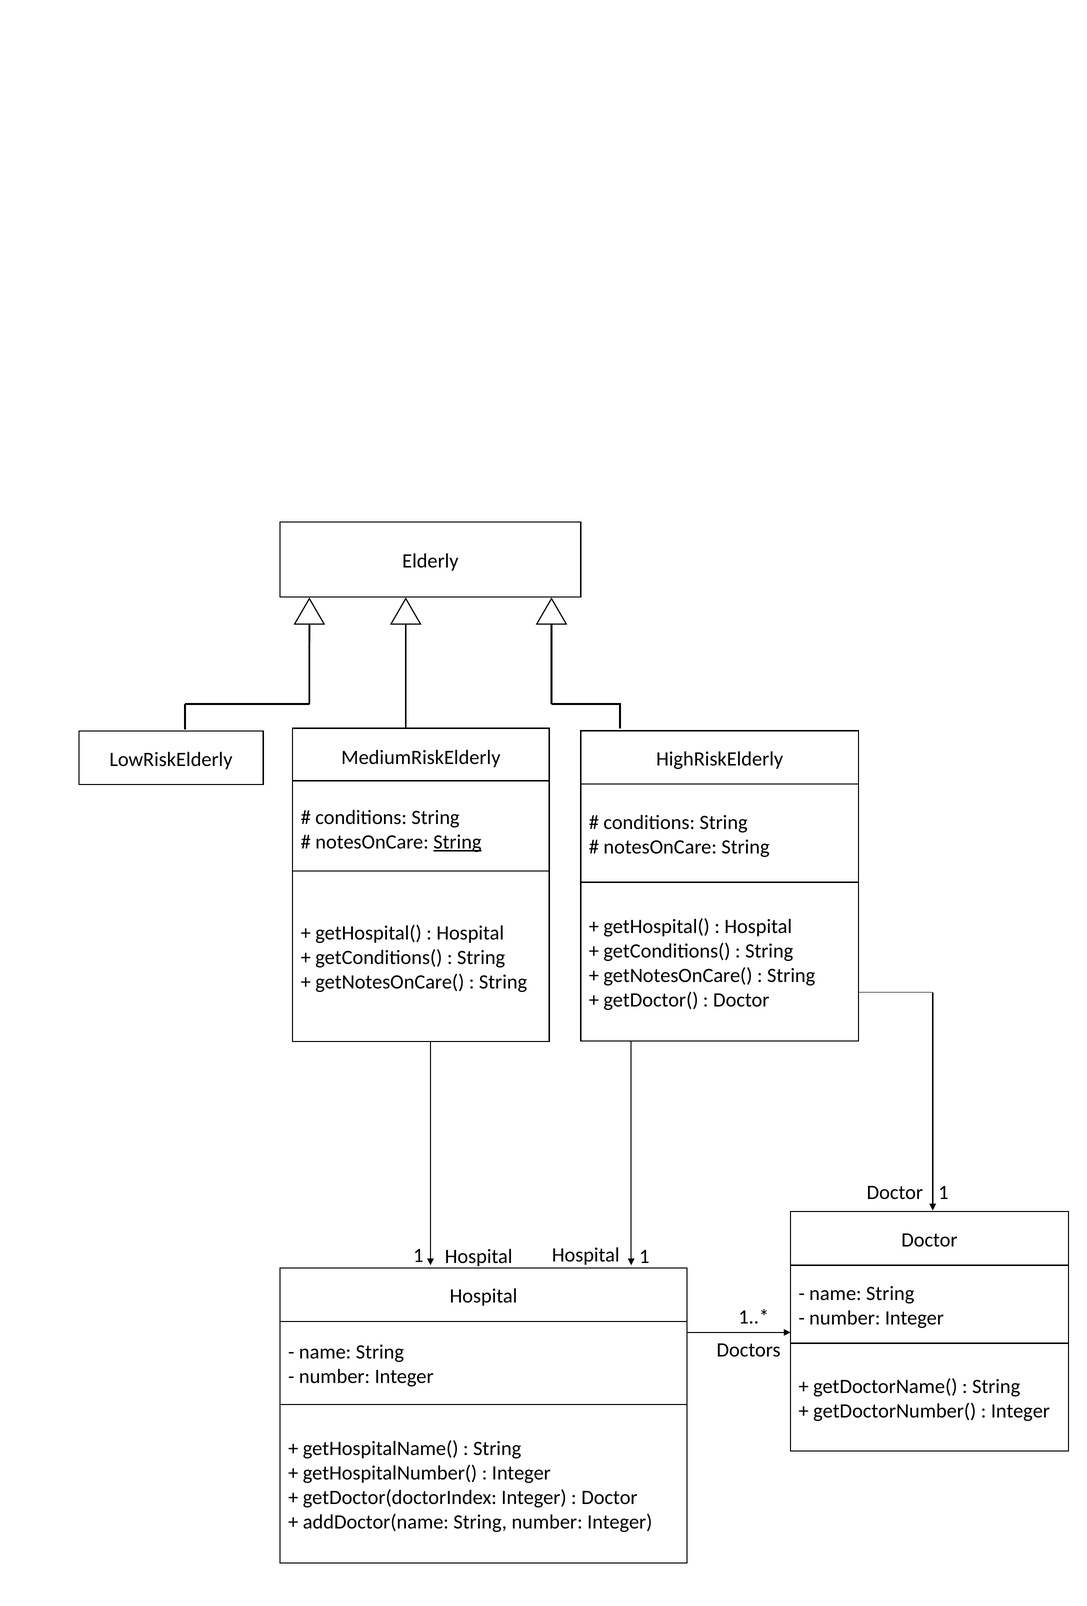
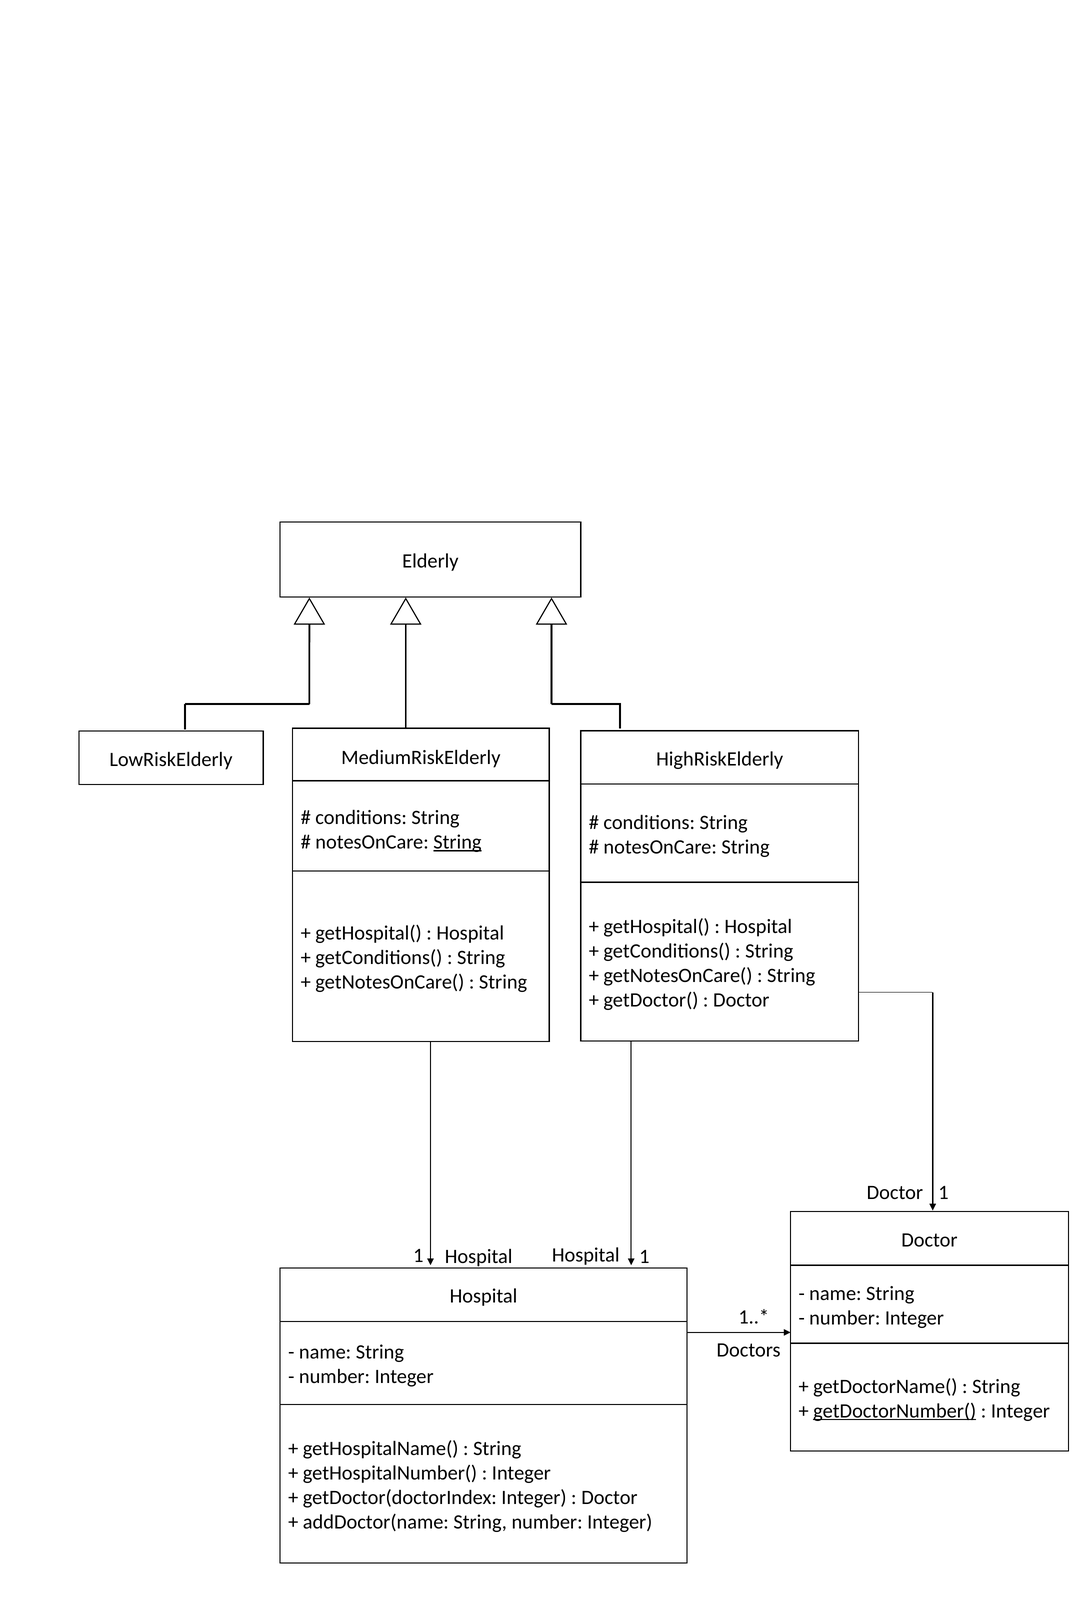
getDoctorNumber( underline: none -> present
